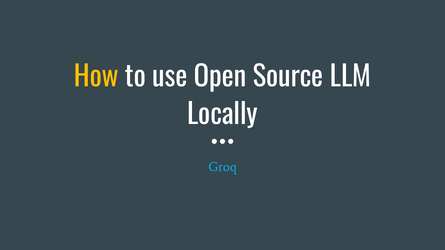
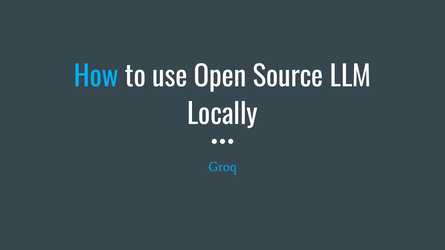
How colour: yellow -> light blue
